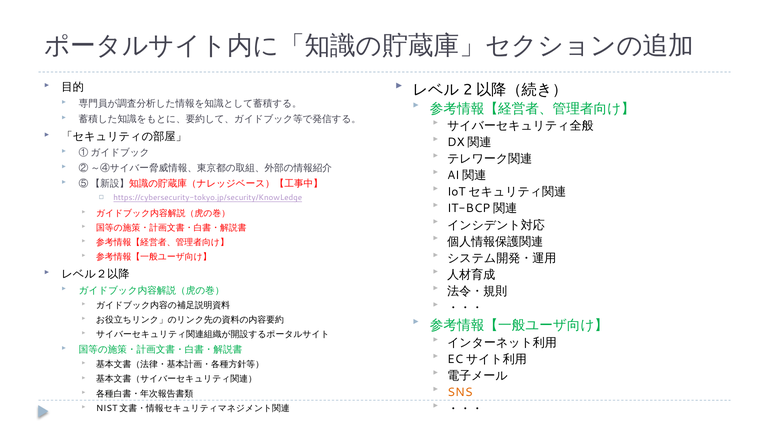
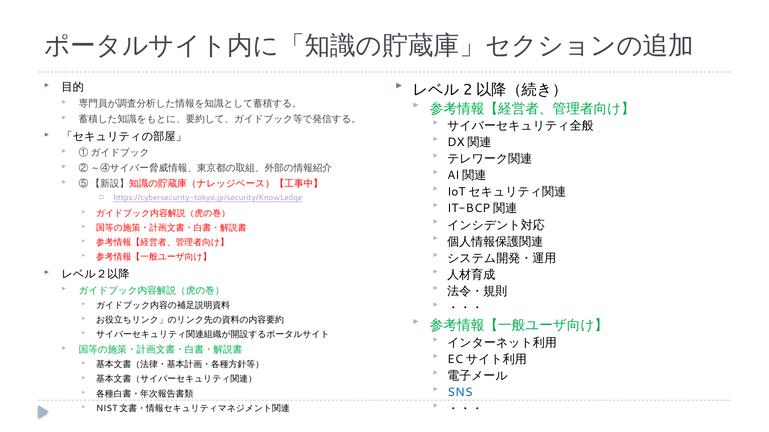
SNS colour: orange -> blue
